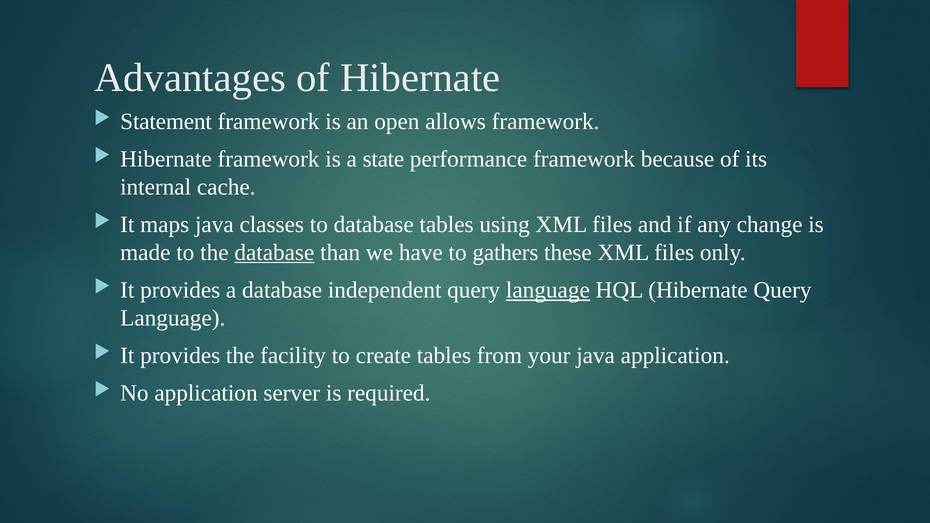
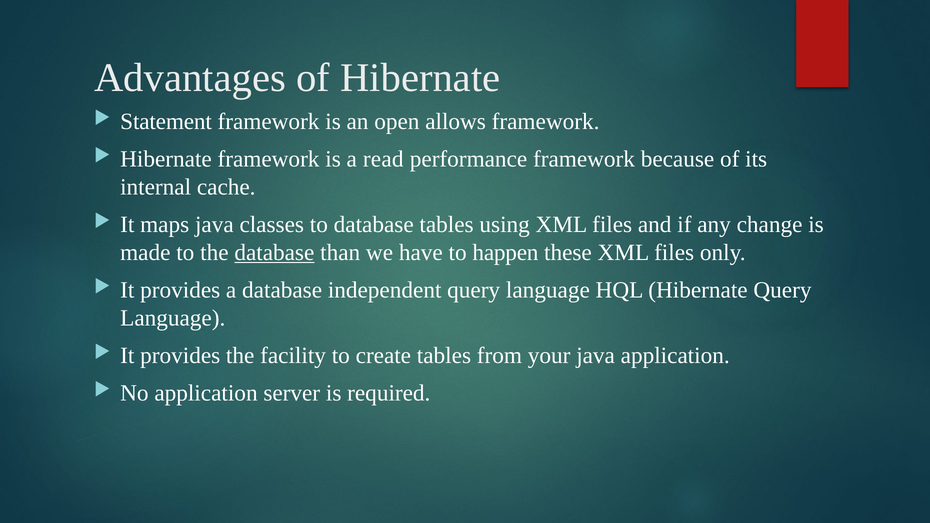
state: state -> read
gathers: gathers -> happen
language at (548, 290) underline: present -> none
